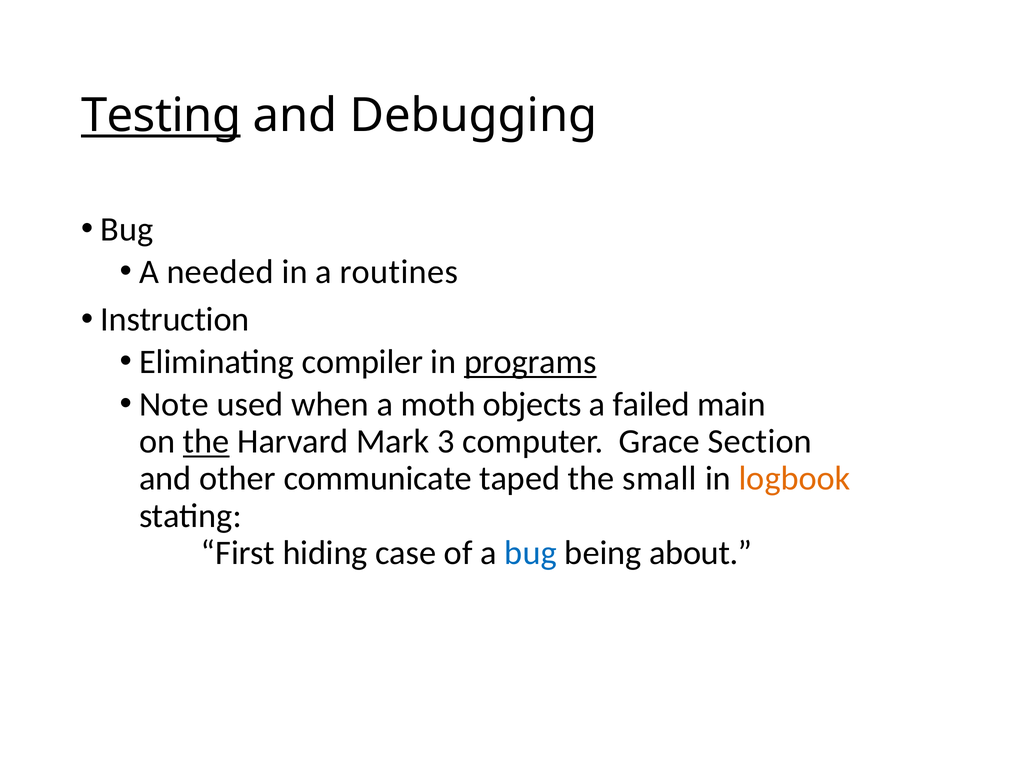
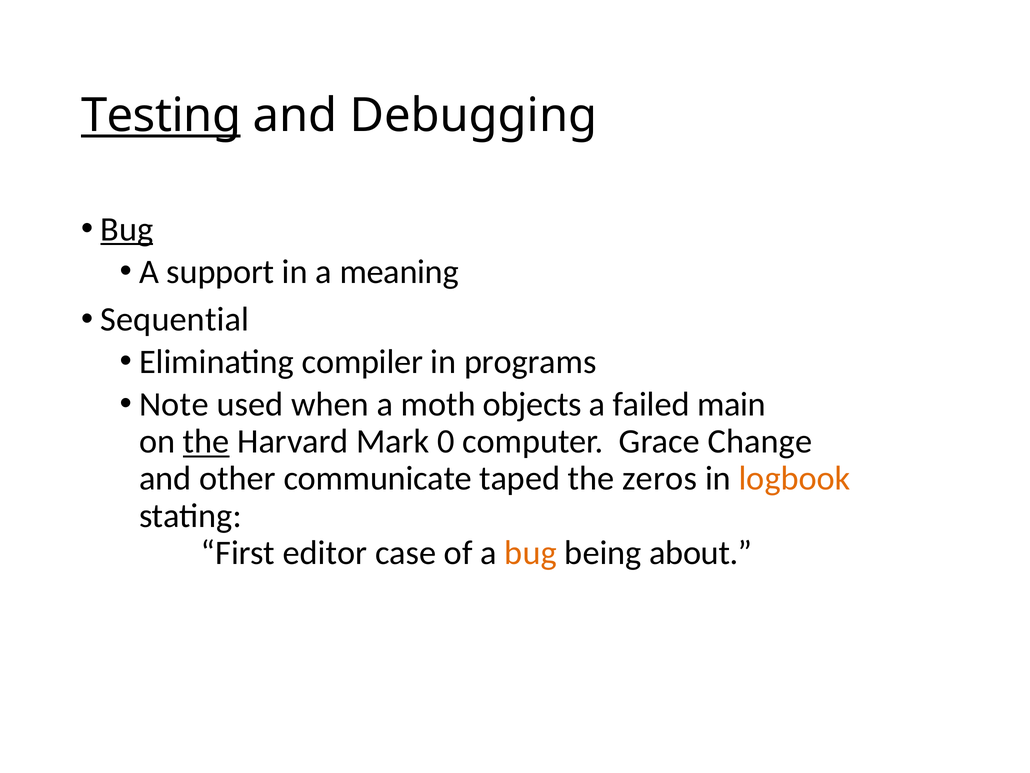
Bug at (127, 229) underline: none -> present
needed: needed -> support
routines: routines -> meaning
Instruction: Instruction -> Sequential
programs underline: present -> none
3: 3 -> 0
Section: Section -> Change
small: small -> zeros
hiding: hiding -> editor
bug at (531, 552) colour: blue -> orange
